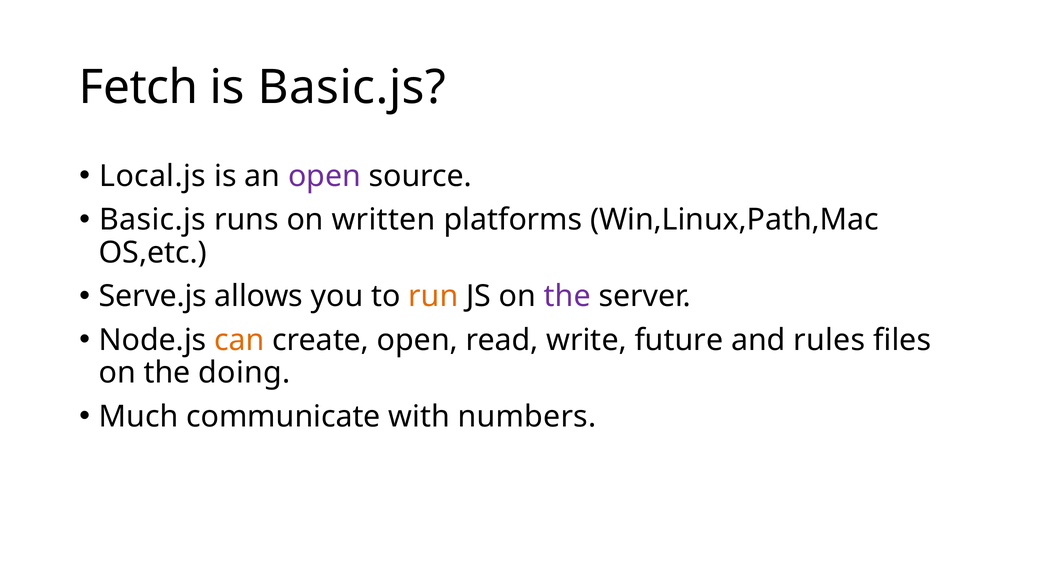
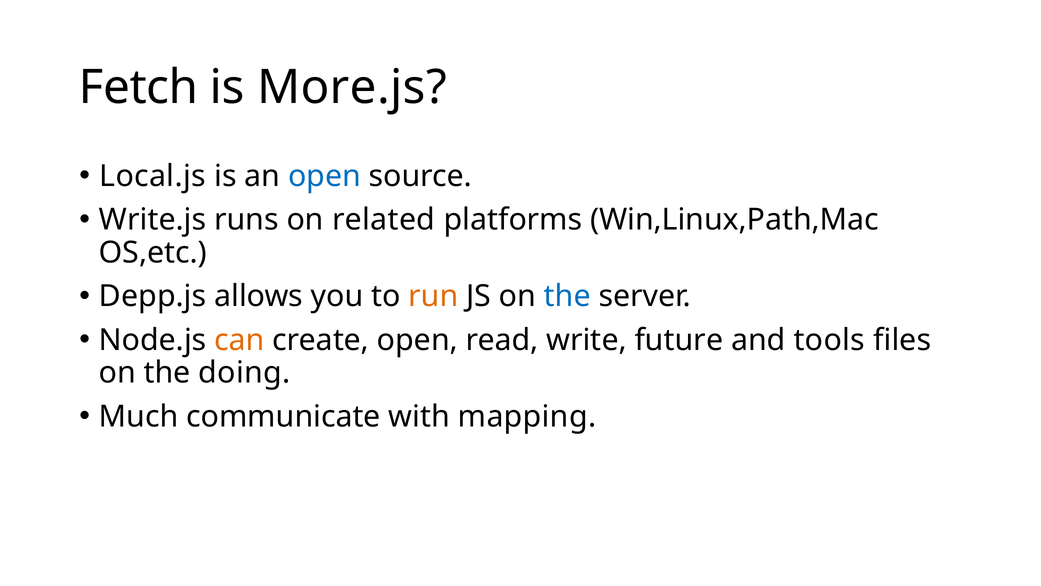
is Basic.js: Basic.js -> More.js
open at (324, 176) colour: purple -> blue
Basic.js at (153, 220): Basic.js -> Write.js
written: written -> related
Serve.js: Serve.js -> Depp.js
the at (567, 296) colour: purple -> blue
rules: rules -> tools
numbers: numbers -> mapping
